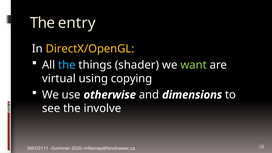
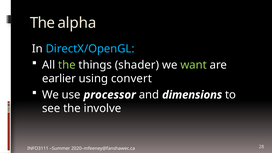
entry: entry -> alpha
DirectX/OpenGL colour: yellow -> light blue
the at (67, 65) colour: light blue -> light green
virtual: virtual -> earlier
copying: copying -> convert
otherwise: otherwise -> processor
